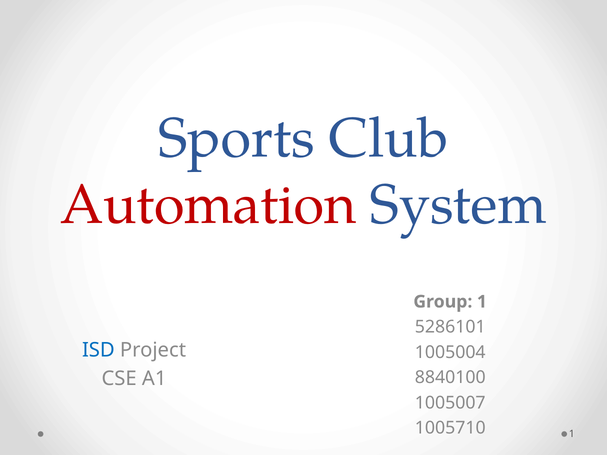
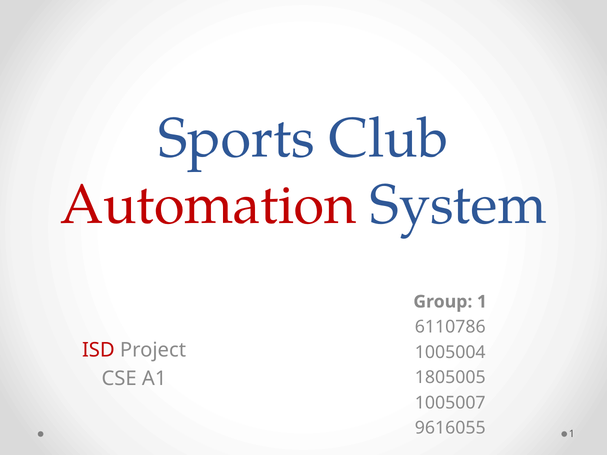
5286101: 5286101 -> 6110786
ISD colour: blue -> red
8840100: 8840100 -> 1805005
1005710: 1005710 -> 9616055
